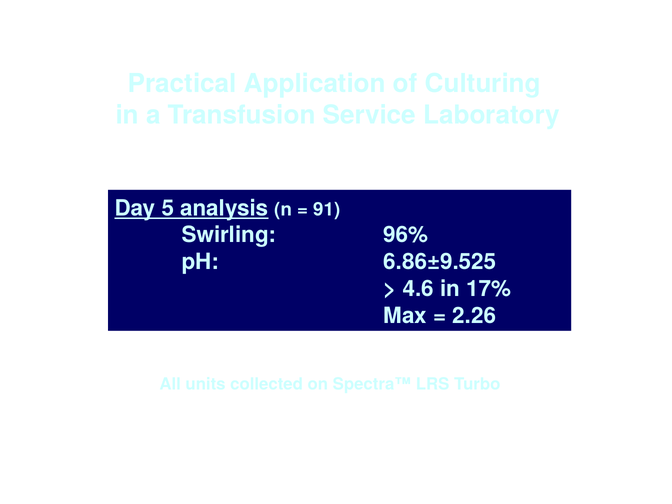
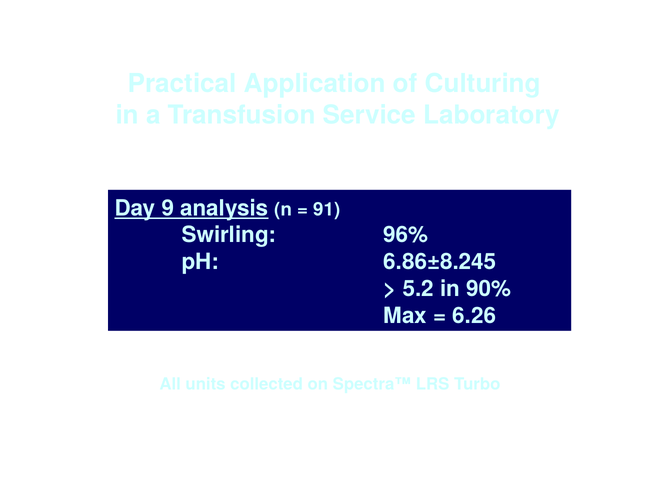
5: 5 -> 9
6.86±9.525: 6.86±9.525 -> 6.86±8.245
4.6: 4.6 -> 5.2
17%: 17% -> 90%
2.26: 2.26 -> 6.26
